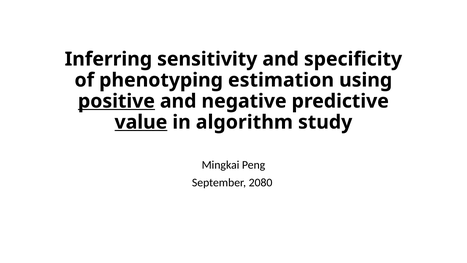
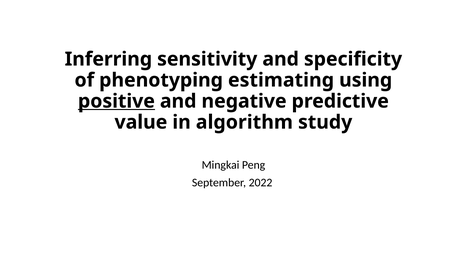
estimation: estimation -> estimating
value underline: present -> none
2080: 2080 -> 2022
